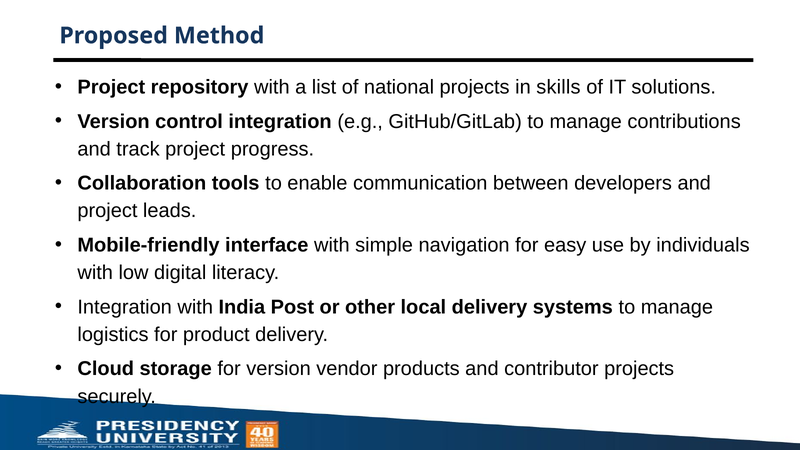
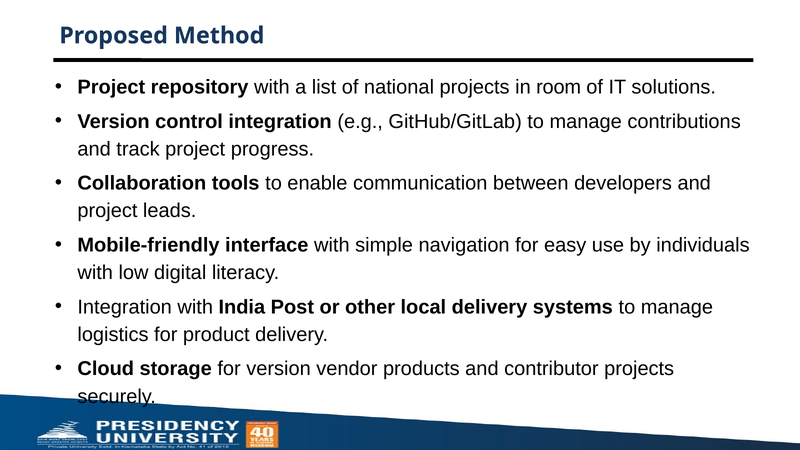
skills: skills -> room
